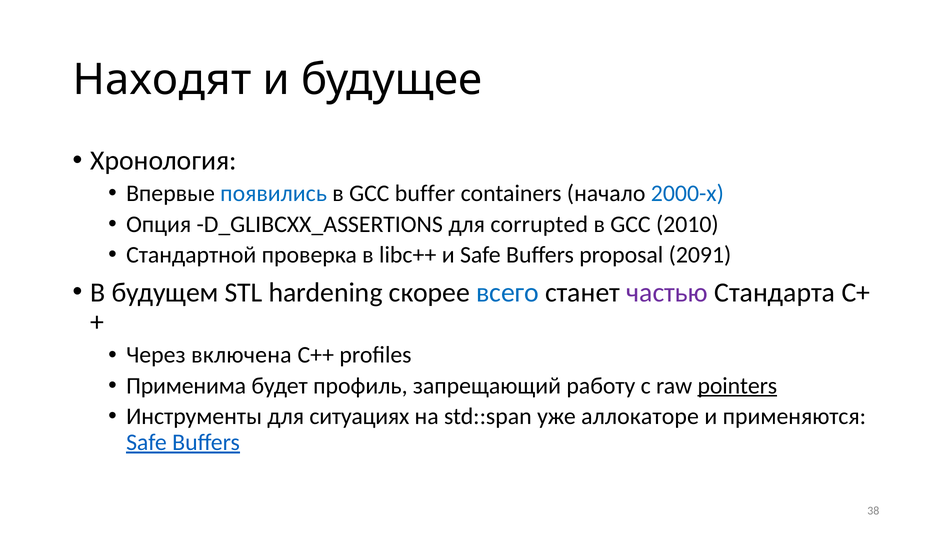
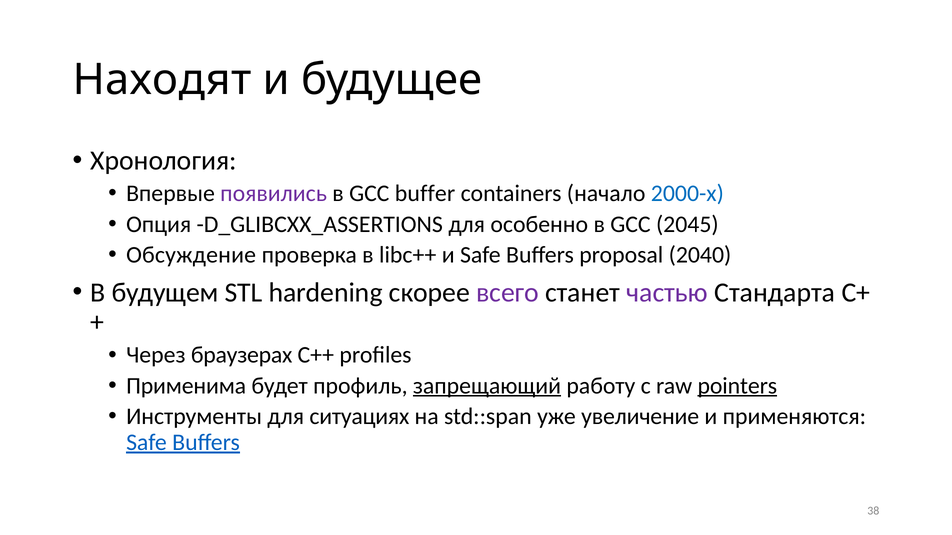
появились colour: blue -> purple
corrupted: corrupted -> особенно
2010: 2010 -> 2045
Стандартной: Стандартной -> Обсуждение
2091: 2091 -> 2040
всего colour: blue -> purple
включена: включена -> браузерах
запрещающий underline: none -> present
аллокаторе: аллокаторе -> увеличение
